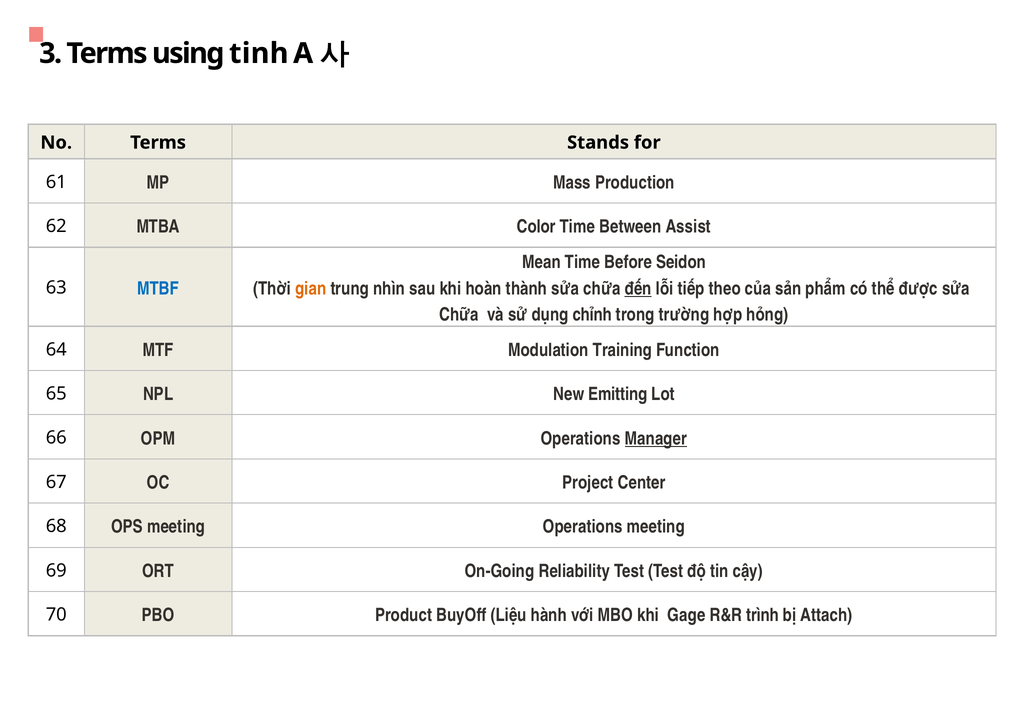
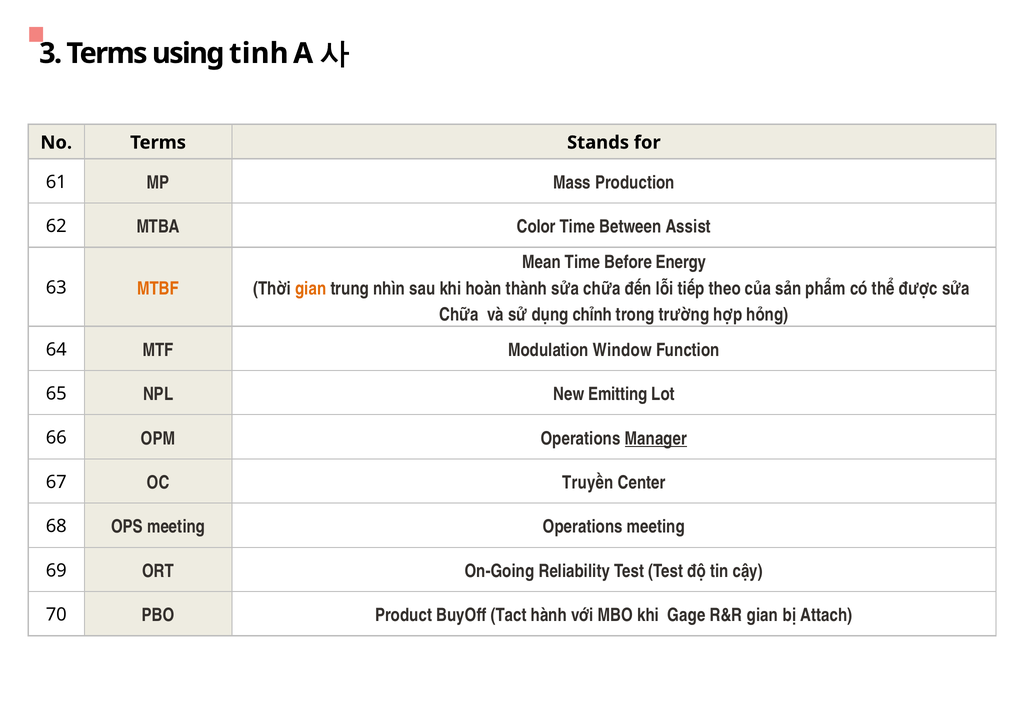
Seidon: Seidon -> Energy
đến underline: present -> none
MTBF colour: blue -> orange
Training: Training -> Window
Project: Project -> Truyền
Liệu: Liệu -> Tact
R&R trình: trình -> gian
